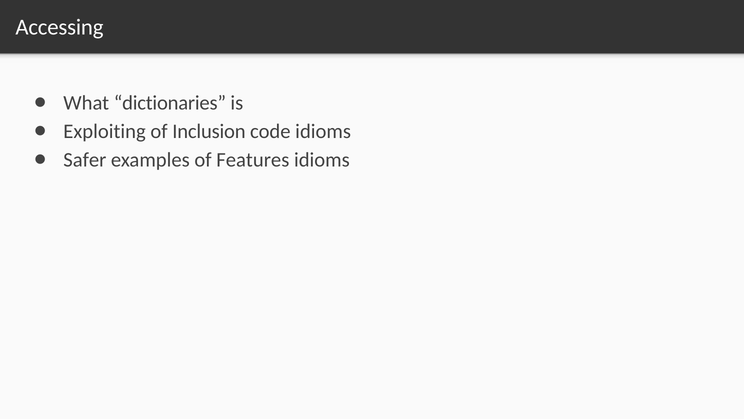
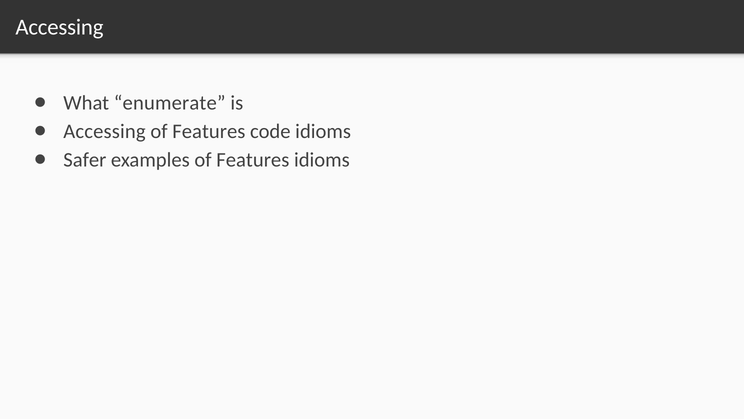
dictionaries: dictionaries -> enumerate
Exploiting at (105, 131): Exploiting -> Accessing
Inclusion at (209, 131): Inclusion -> Features
